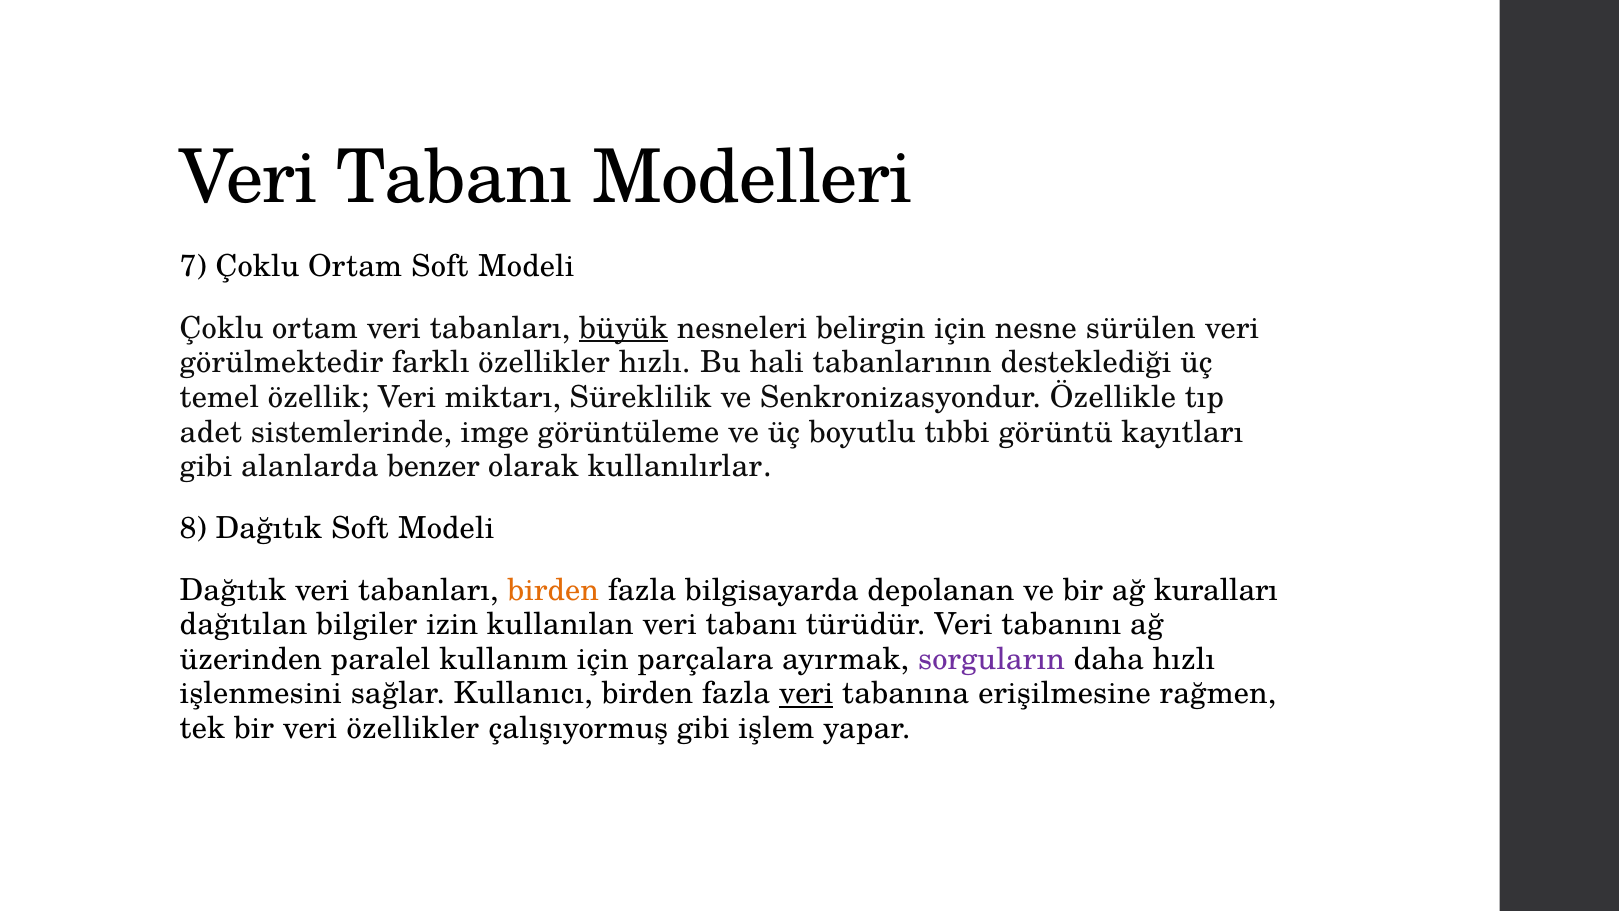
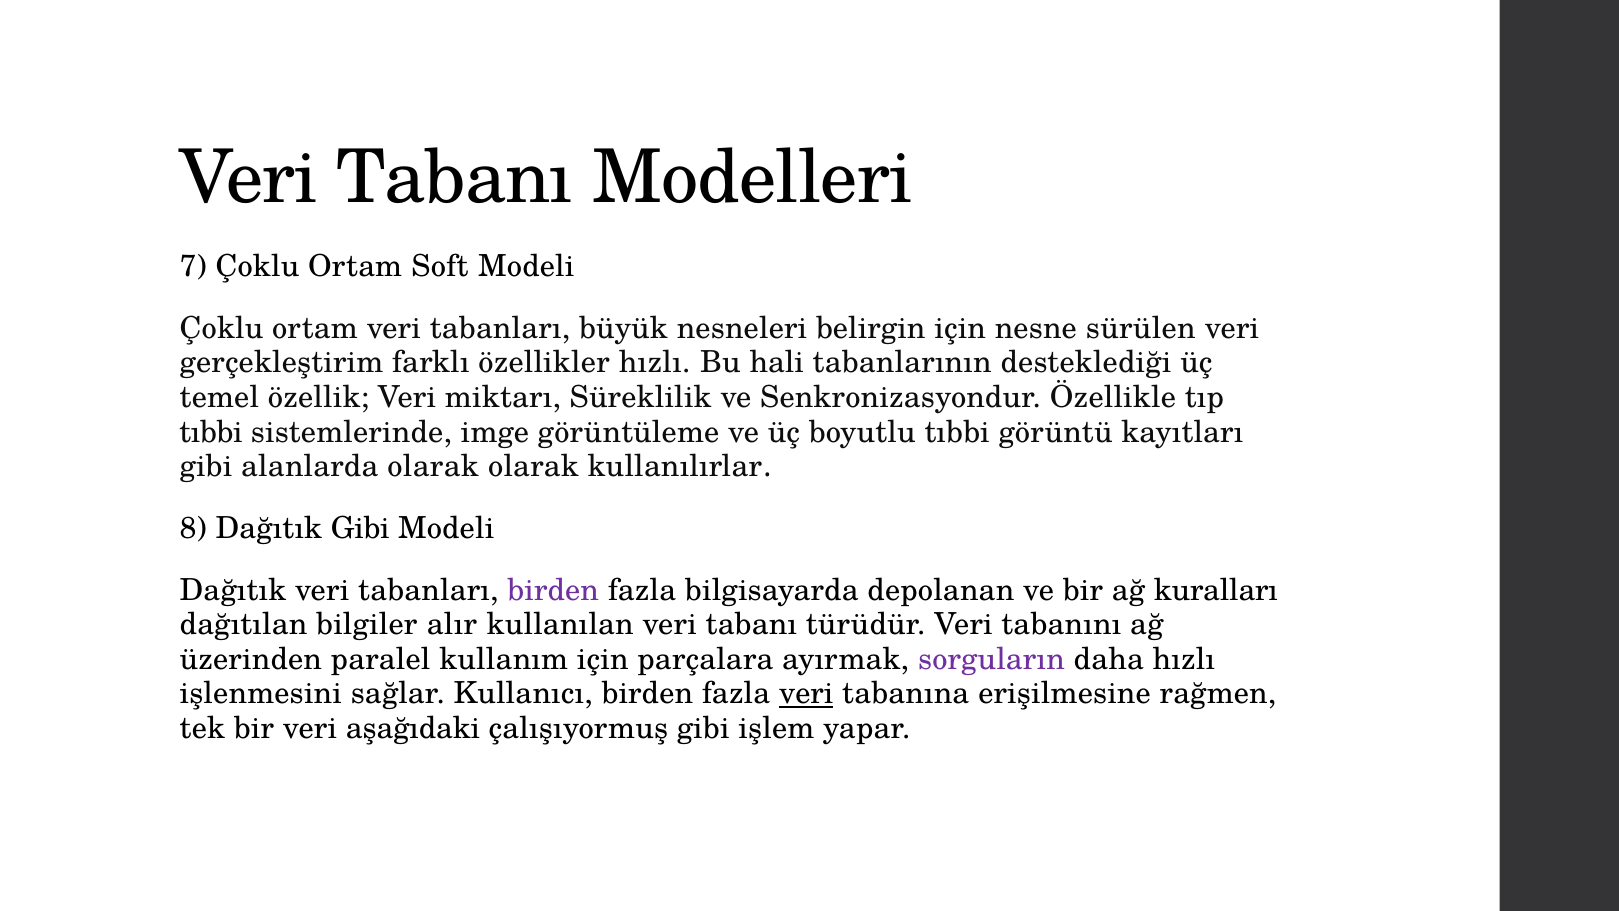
büyük underline: present -> none
görülmektedir: görülmektedir -> gerçekleştirim
adet at (211, 432): adet -> tıbbi
alanlarda benzer: benzer -> olarak
Dağıtık Soft: Soft -> Gibi
birden at (553, 590) colour: orange -> purple
izin: izin -> alır
veri özellikler: özellikler -> aşağıdaki
